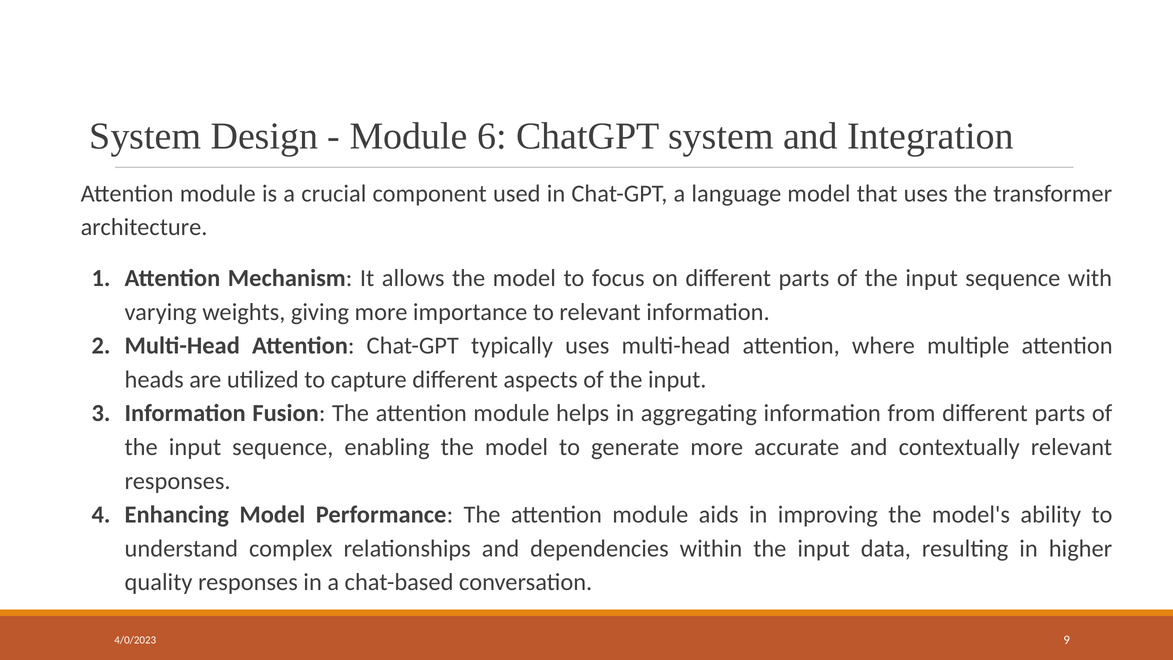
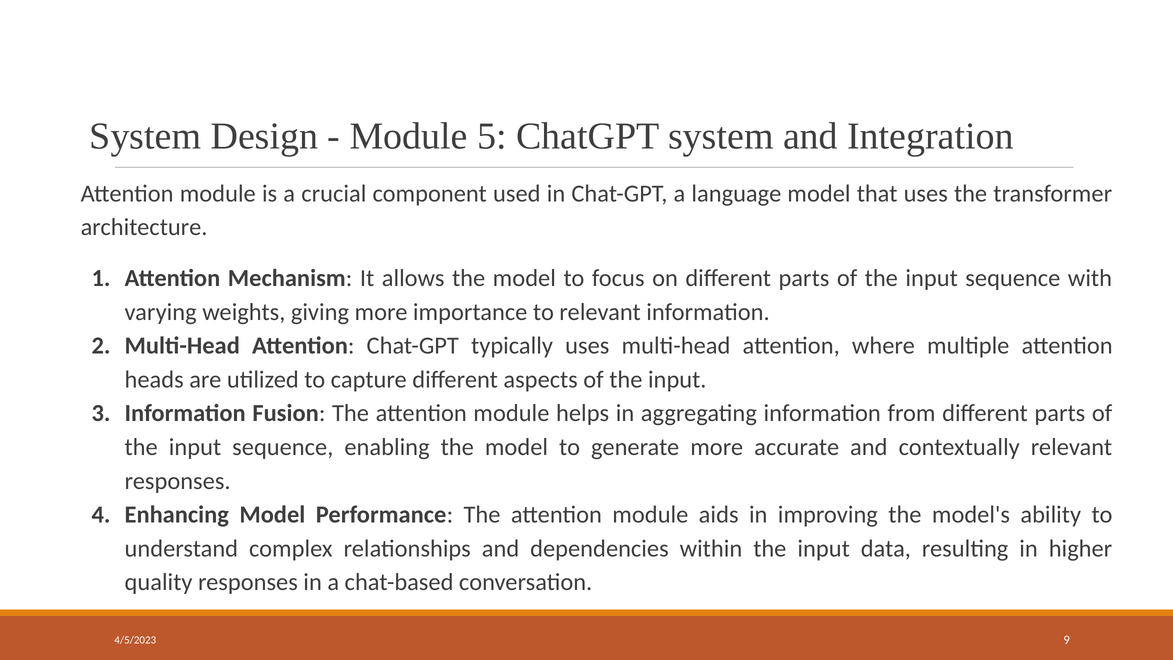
6: 6 -> 5
4/0/2023: 4/0/2023 -> 4/5/2023
